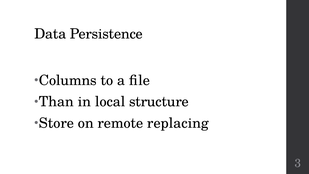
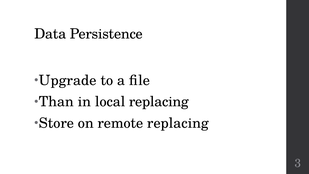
Columns: Columns -> Upgrade
local structure: structure -> replacing
